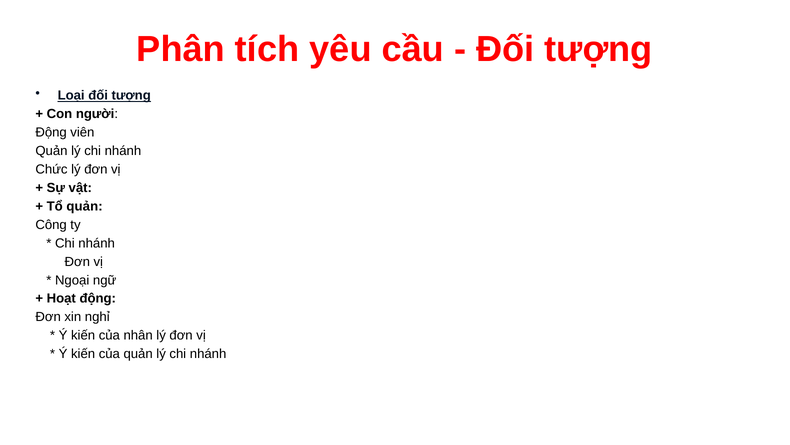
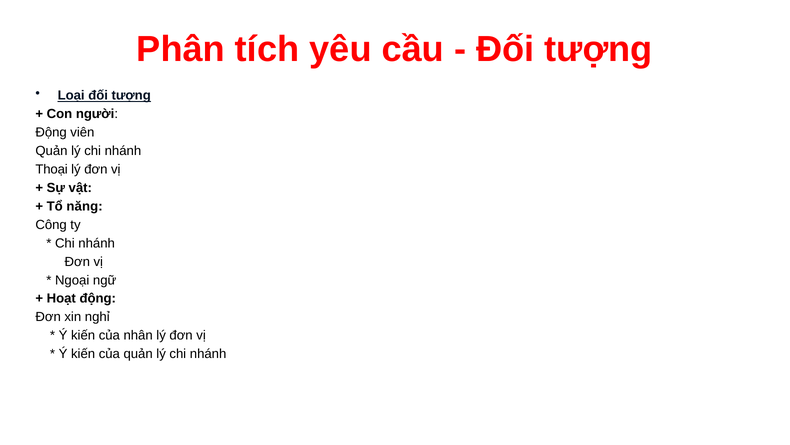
Chức: Chức -> Thoại
Tổ quản: quản -> năng
